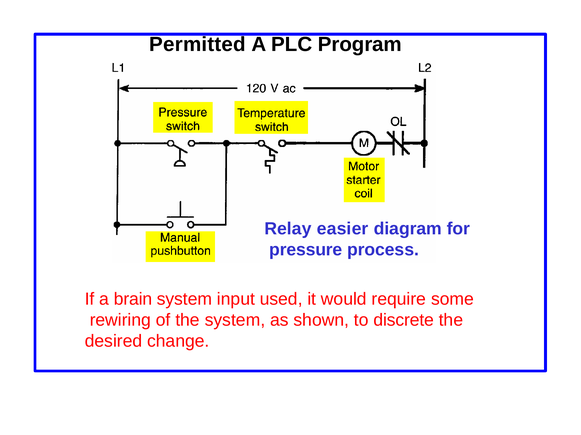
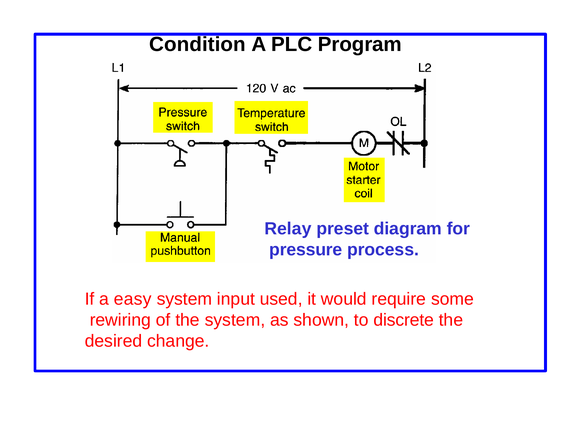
Permitted: Permitted -> Condition
easier: easier -> preset
brain: brain -> easy
